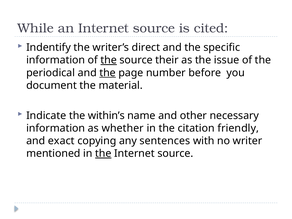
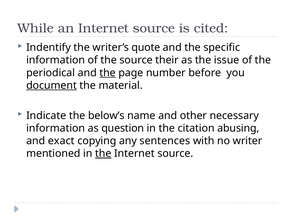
direct: direct -> quote
the at (109, 60) underline: present -> none
document underline: none -> present
within’s: within’s -> below’s
whether: whether -> question
friendly: friendly -> abusing
